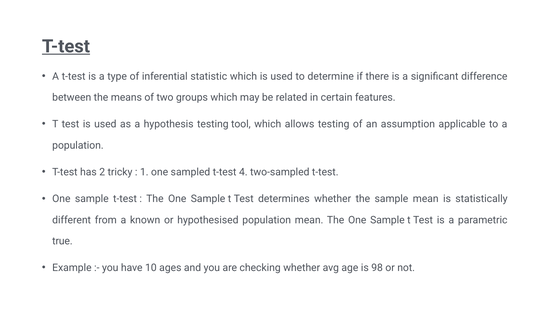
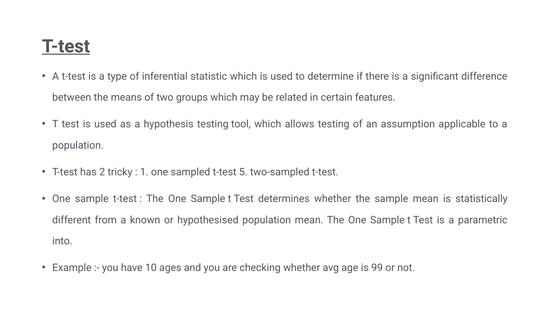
4: 4 -> 5
true: true -> into
98: 98 -> 99
